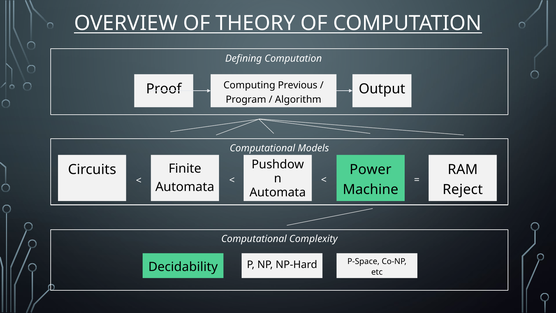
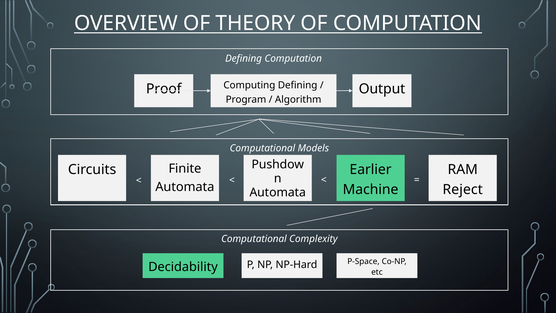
Computing Previous: Previous -> Defining
Power: Power -> Earlier
